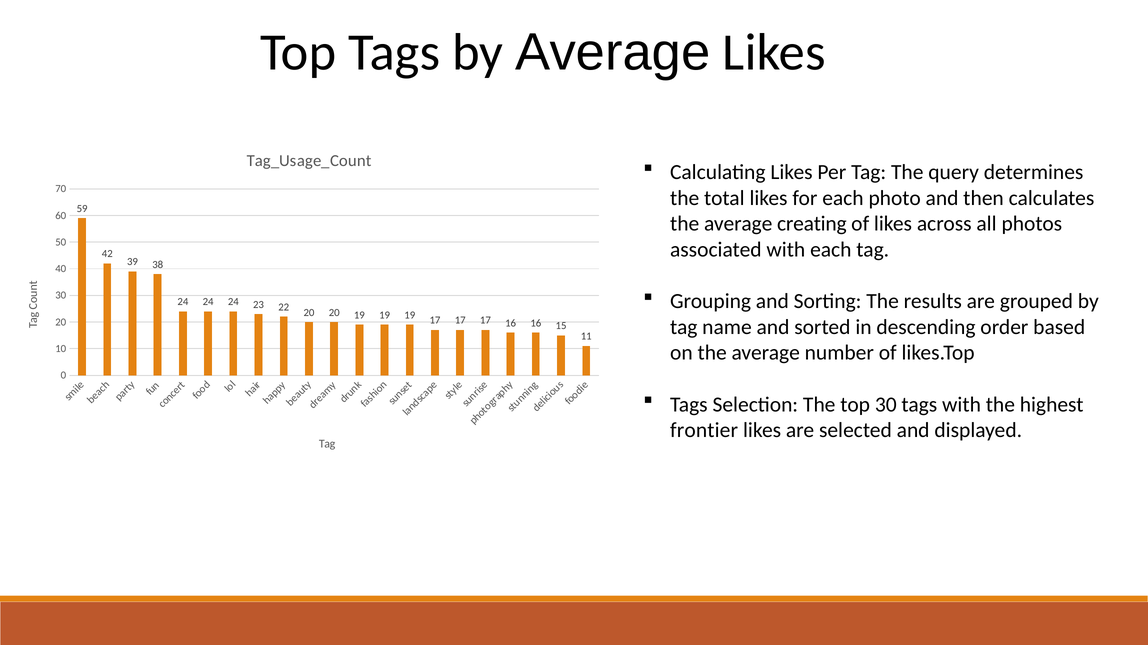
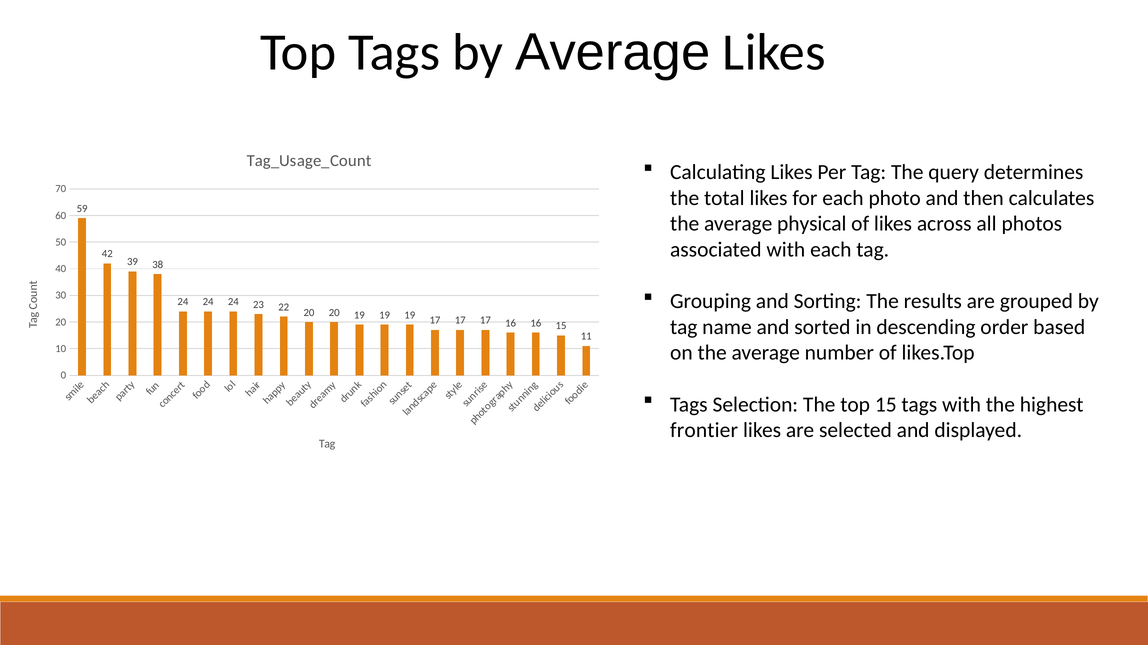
creating: creating -> physical
top 30: 30 -> 15
